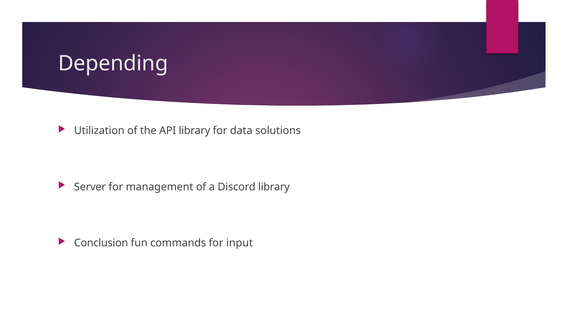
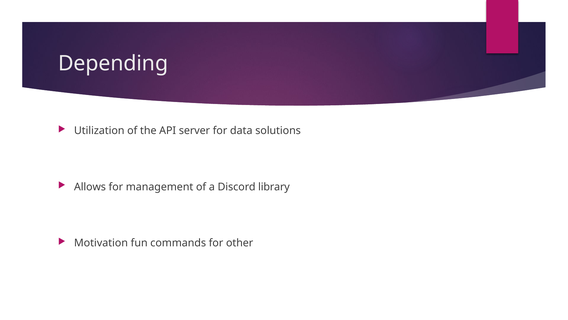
API library: library -> server
Server: Server -> Allows
Conclusion: Conclusion -> Motivation
input: input -> other
